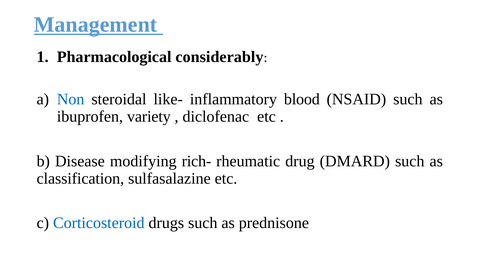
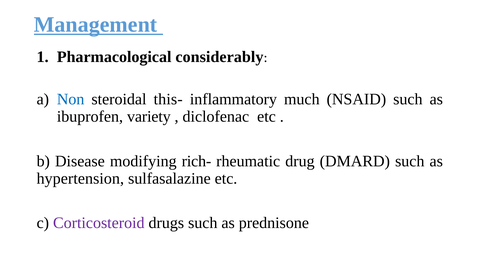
like-: like- -> this-
blood: blood -> much
classification: classification -> hypertension
Corticosteroid colour: blue -> purple
